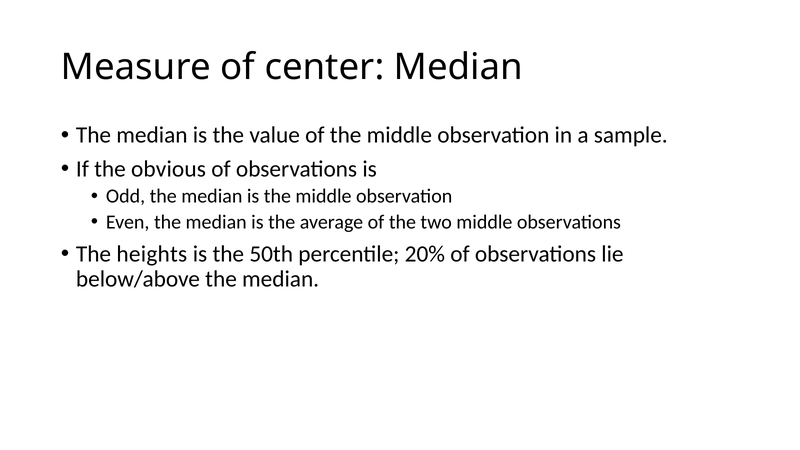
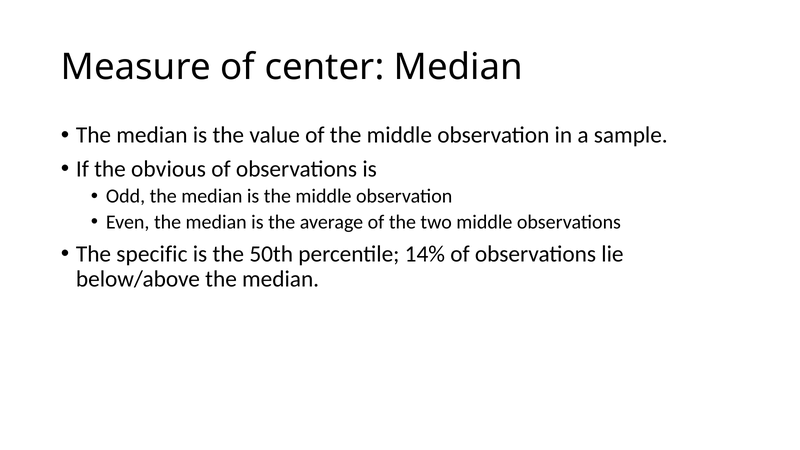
heights: heights -> specific
20%: 20% -> 14%
